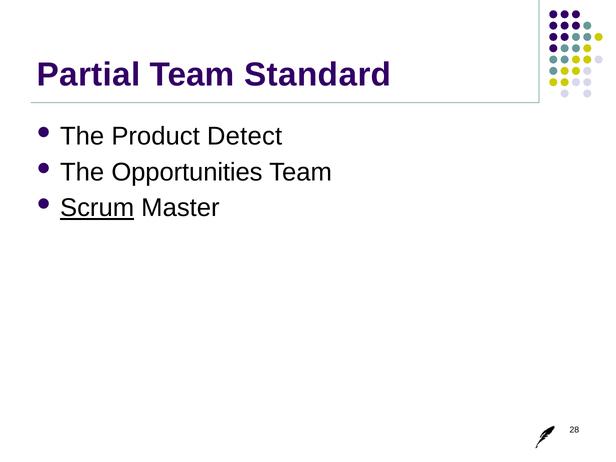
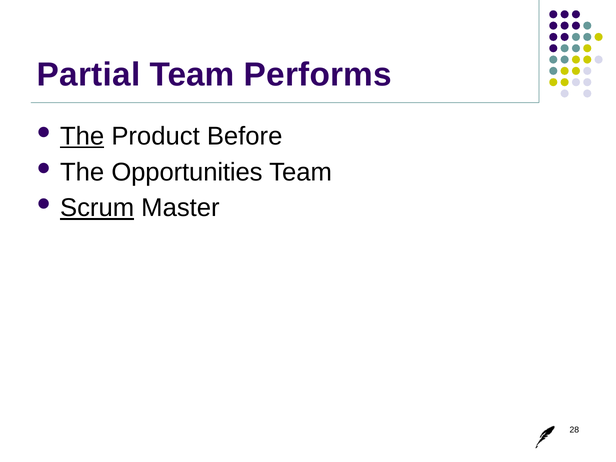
Standard: Standard -> Performs
The at (82, 136) underline: none -> present
Detect: Detect -> Before
